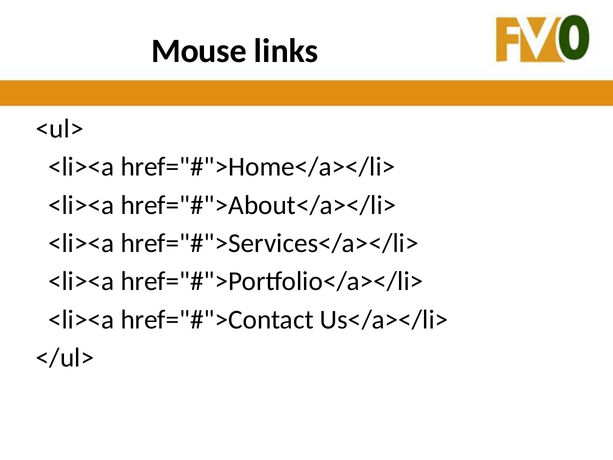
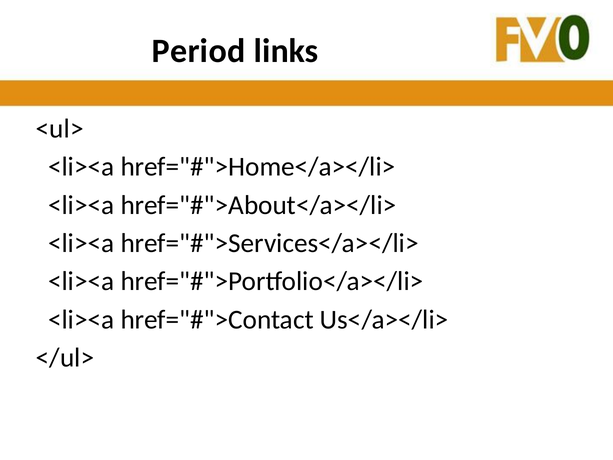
Mouse: Mouse -> Period
